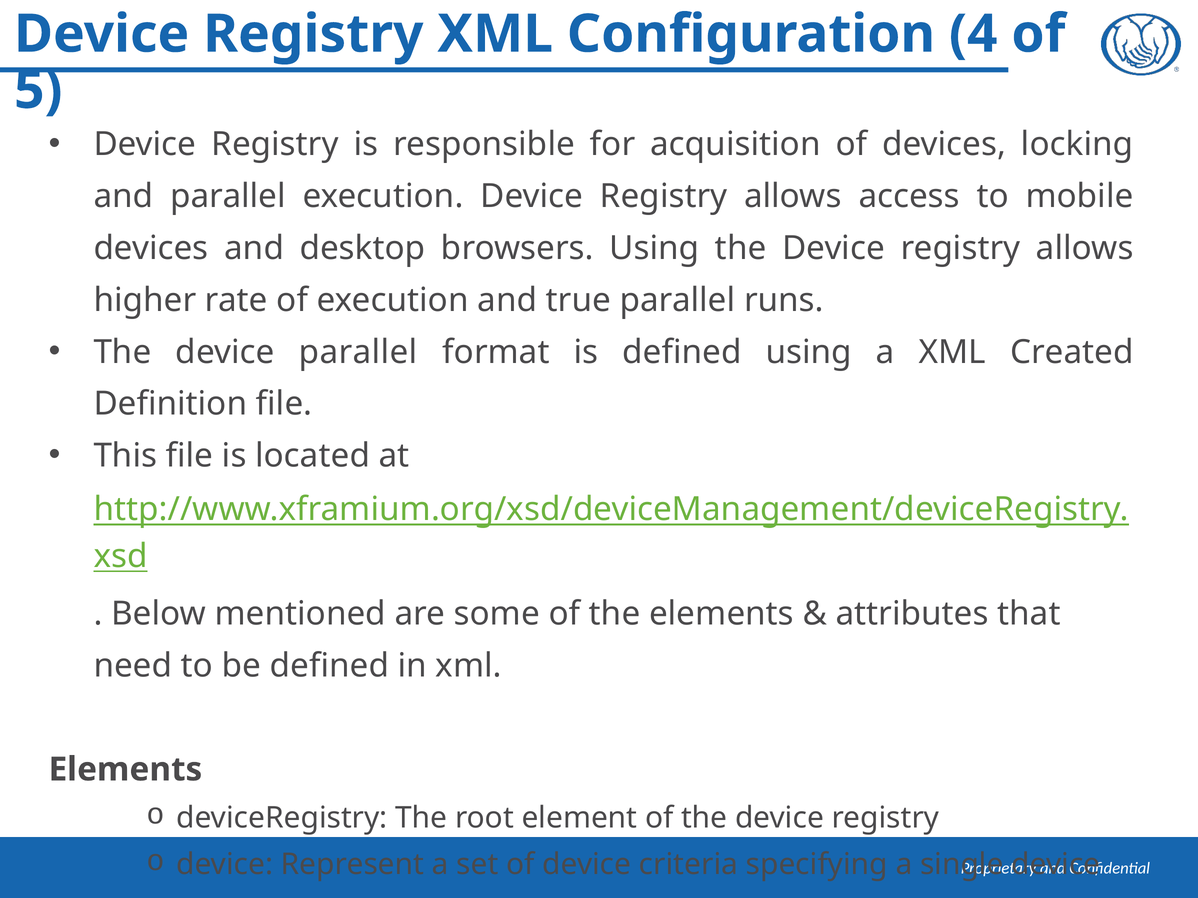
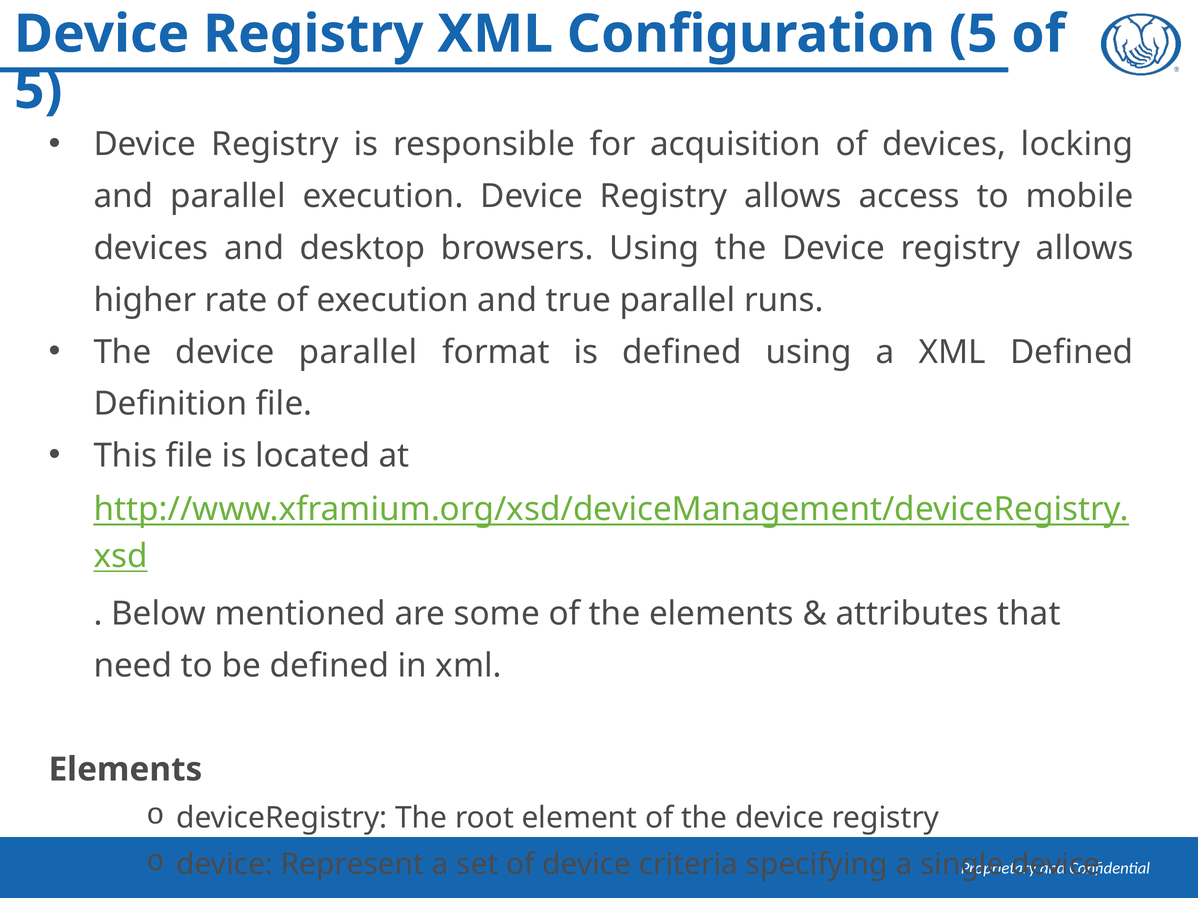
Configuration 4: 4 -> 5
XML Created: Created -> Defined
